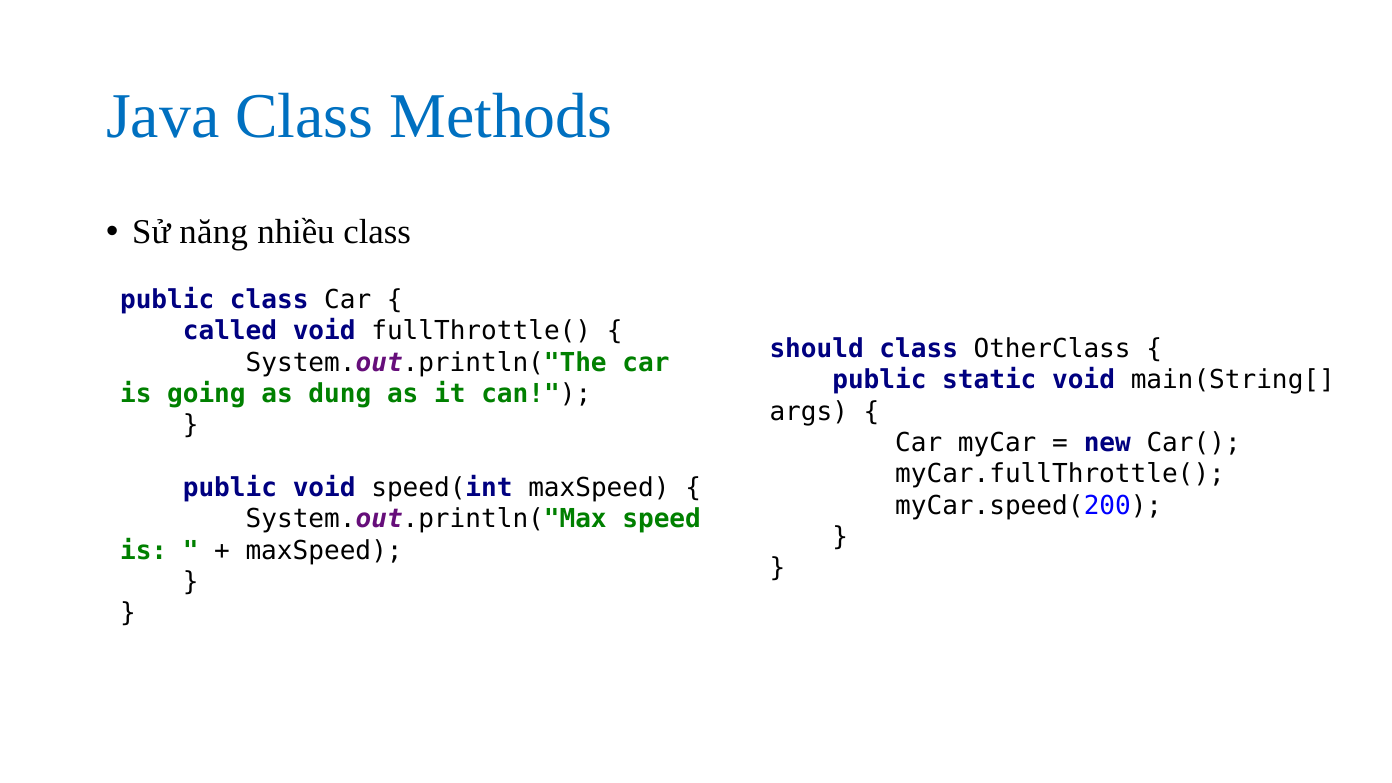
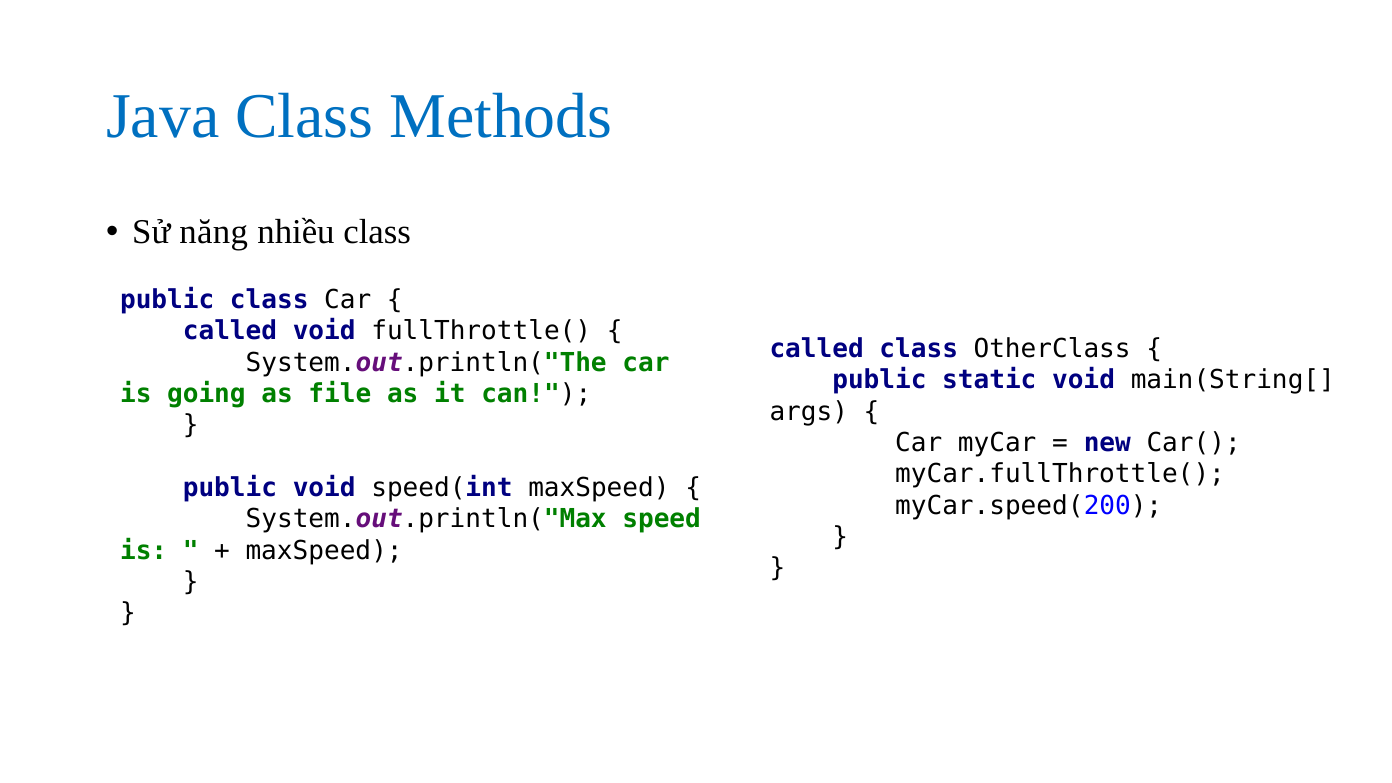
should at (817, 349): should -> called
dung: dung -> file
